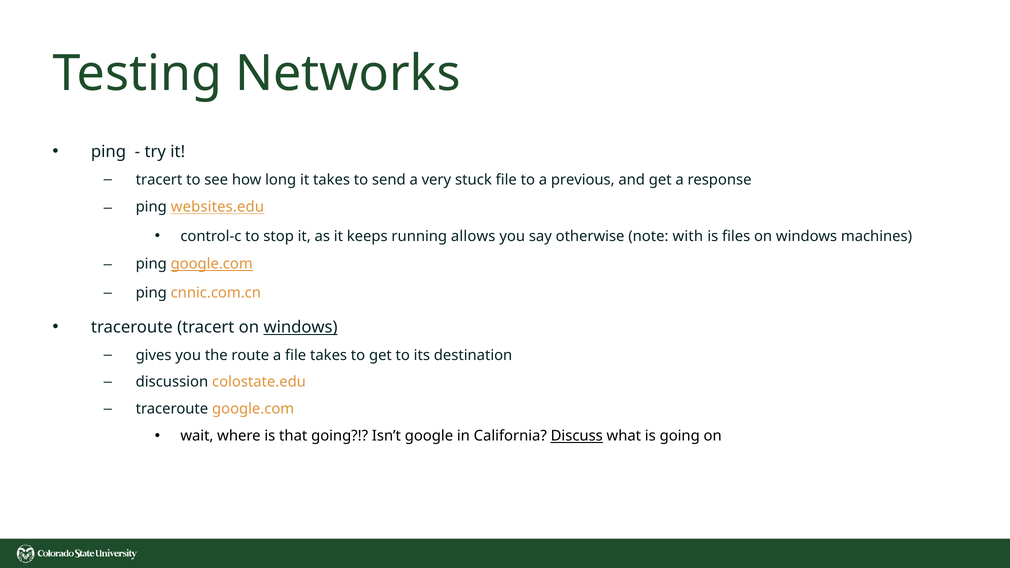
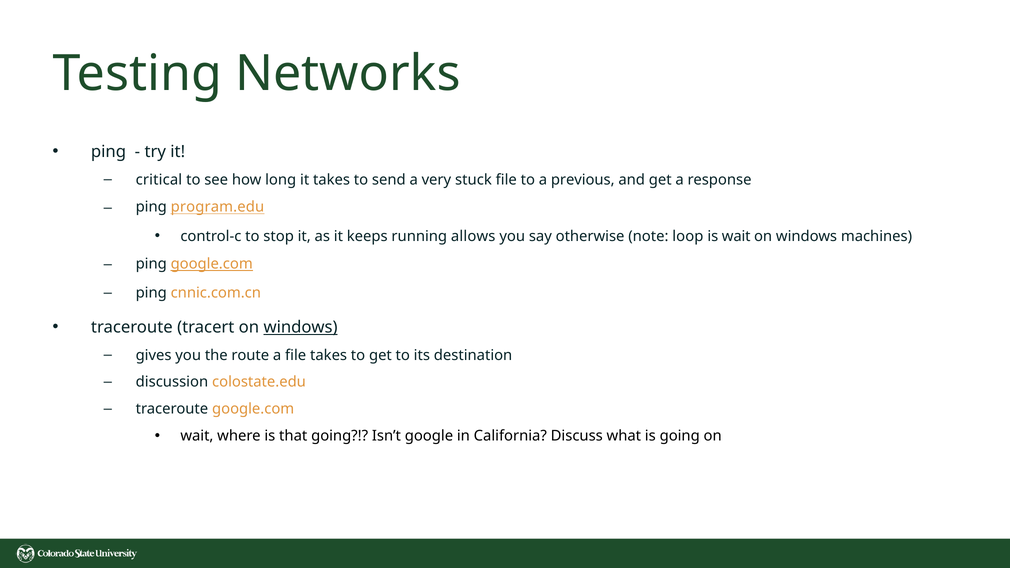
tracert at (159, 180): tracert -> critical
websites.edu: websites.edu -> program.edu
with: with -> loop
is files: files -> wait
Discuss underline: present -> none
